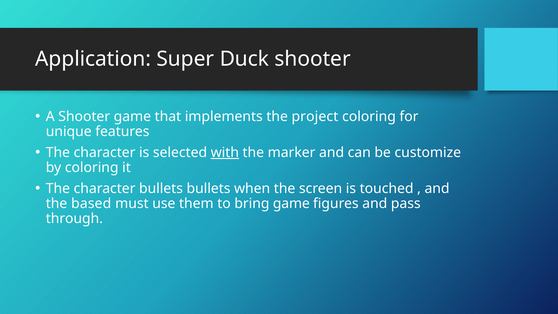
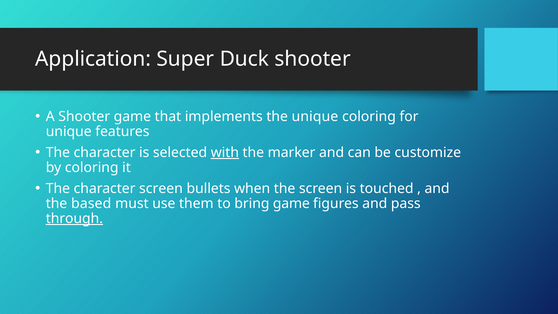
the project: project -> unique
character bullets: bullets -> screen
through underline: none -> present
